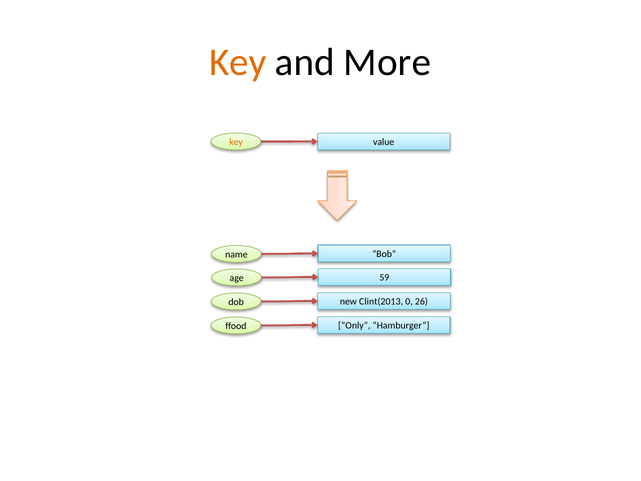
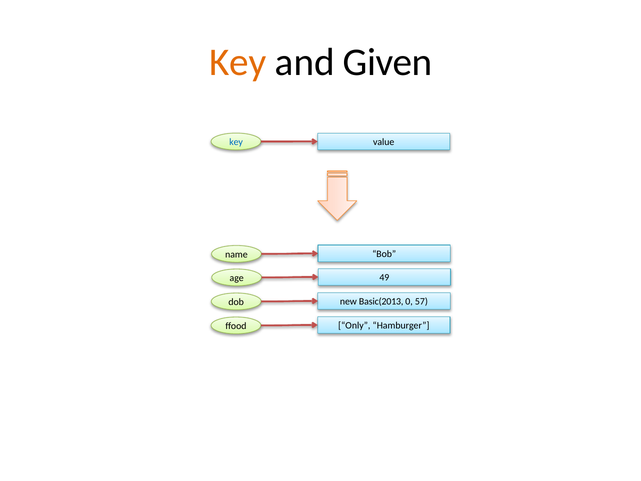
More: More -> Given
key at (236, 142) colour: orange -> blue
59: 59 -> 49
Clint(2013: Clint(2013 -> Basic(2013
26: 26 -> 57
